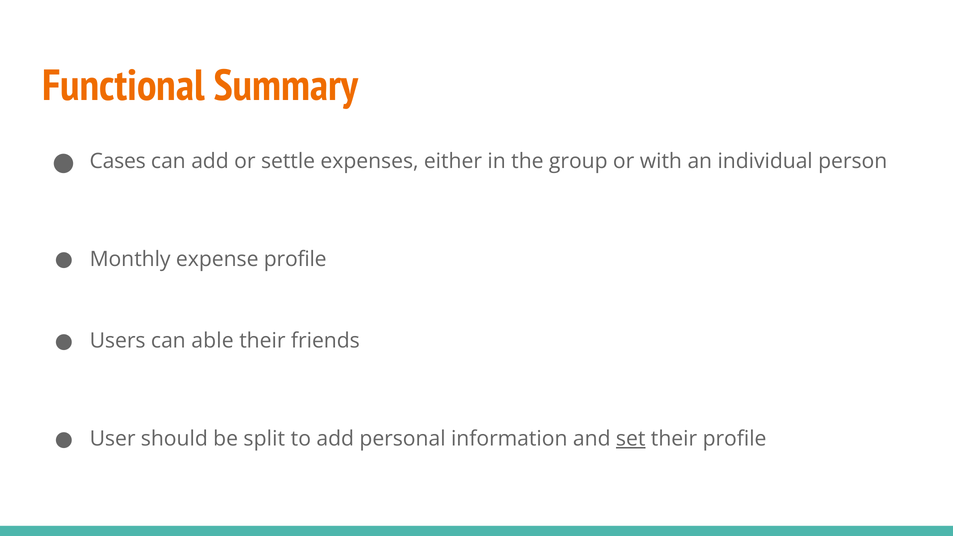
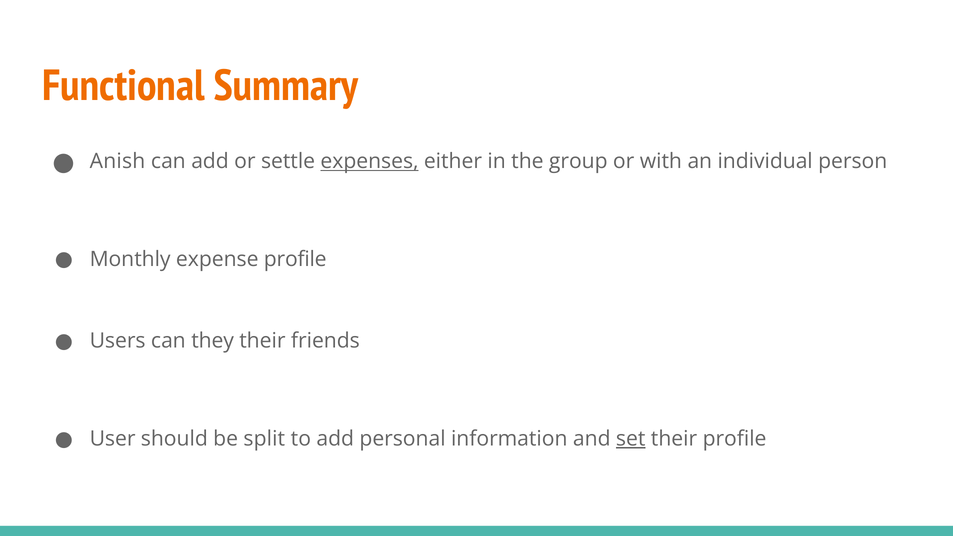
Cases: Cases -> Anish
expenses underline: none -> present
able: able -> they
